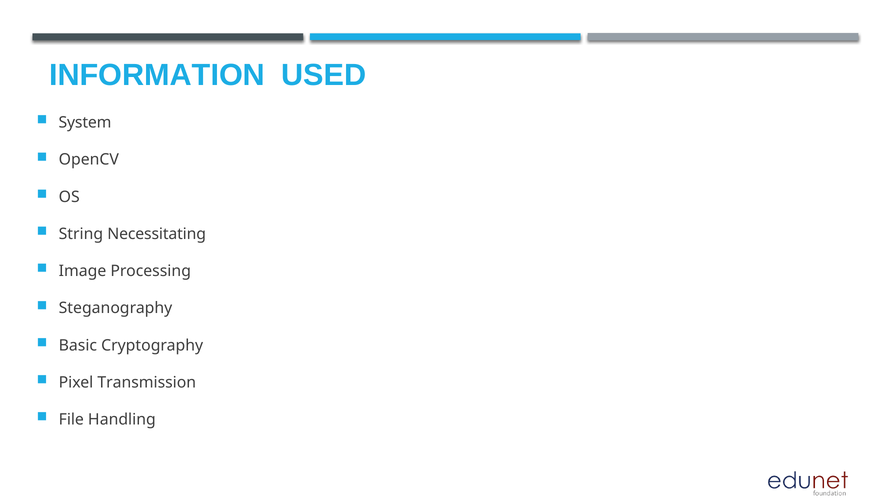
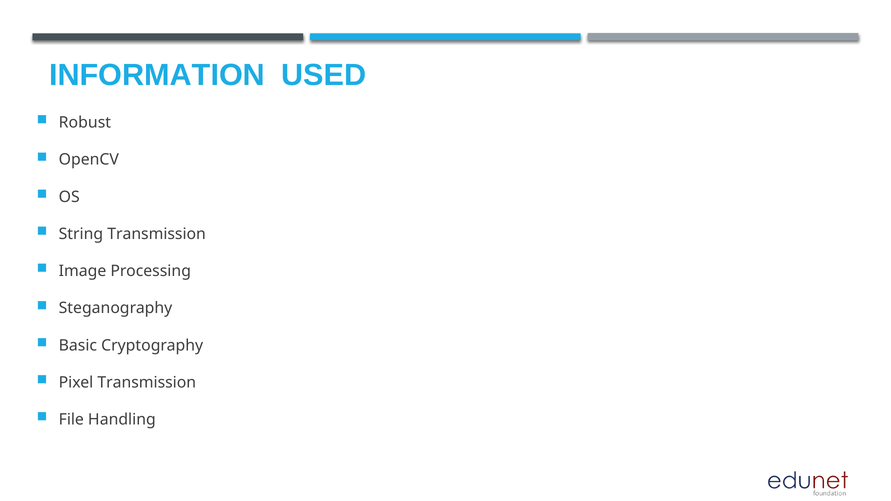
System: System -> Robust
String Necessitating: Necessitating -> Transmission
